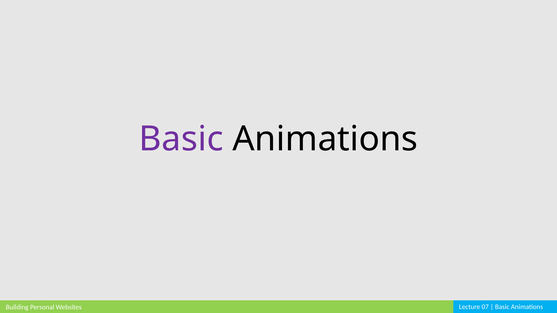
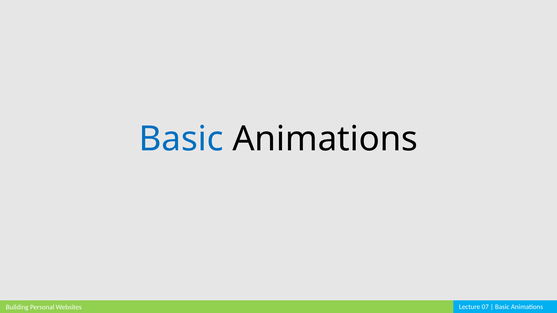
Basic at (181, 139) colour: purple -> blue
